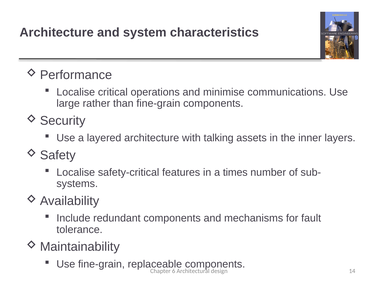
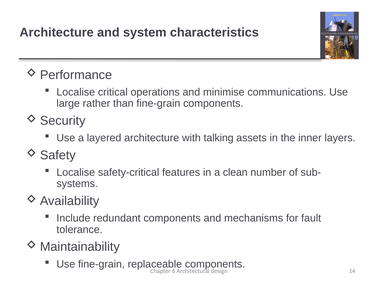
times: times -> clean
